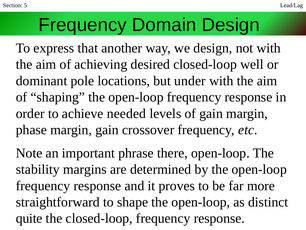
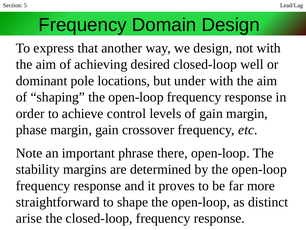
needed: needed -> control
quite: quite -> arise
